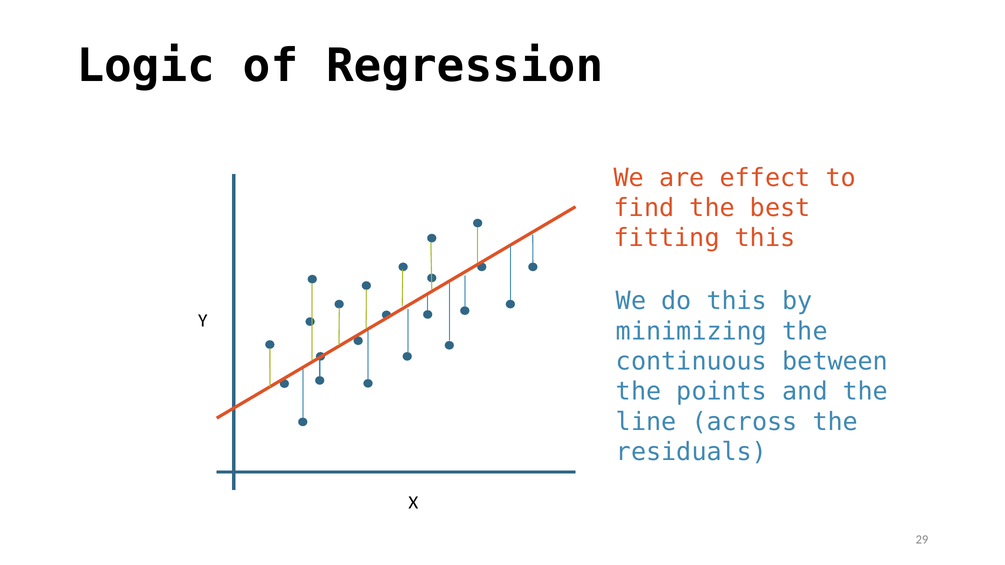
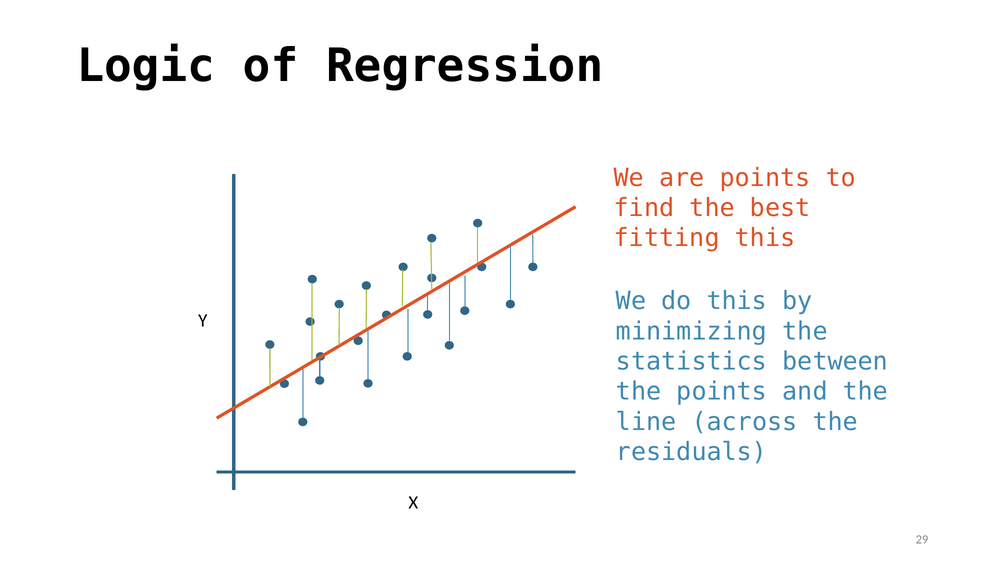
are effect: effect -> points
continuous: continuous -> statistics
